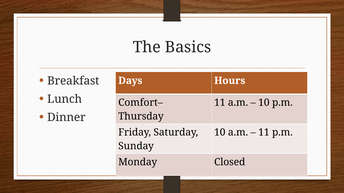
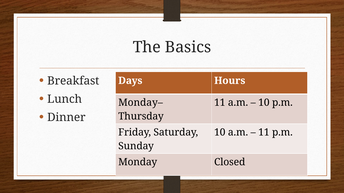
Comfort–: Comfort– -> Monday–
